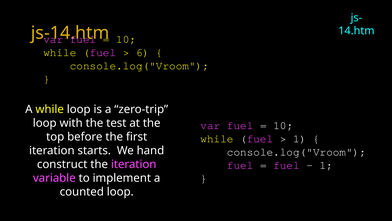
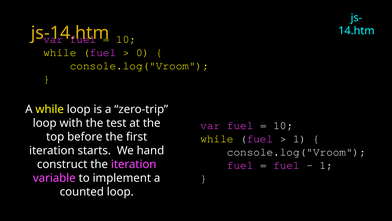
6: 6 -> 0
